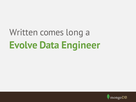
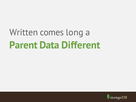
Evolve: Evolve -> Parent
Engineer: Engineer -> Different
